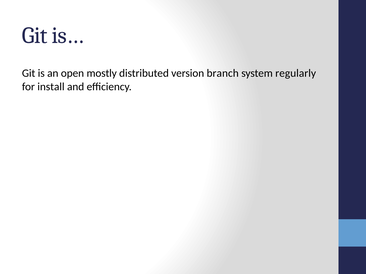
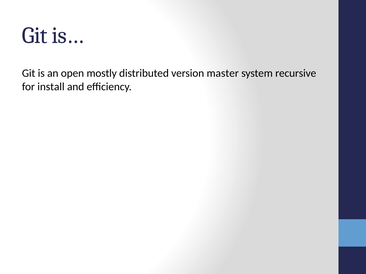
branch: branch -> master
regularly: regularly -> recursive
